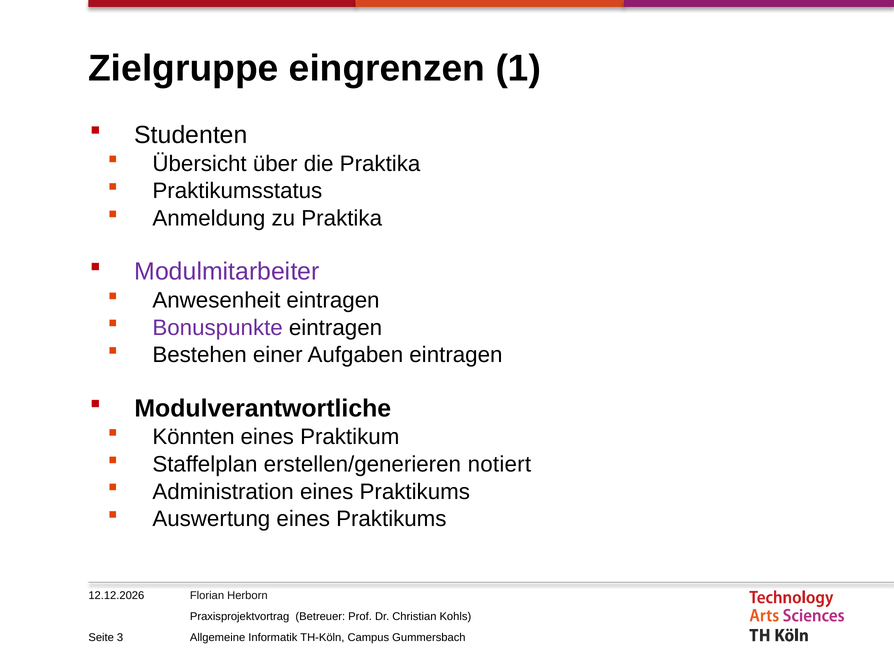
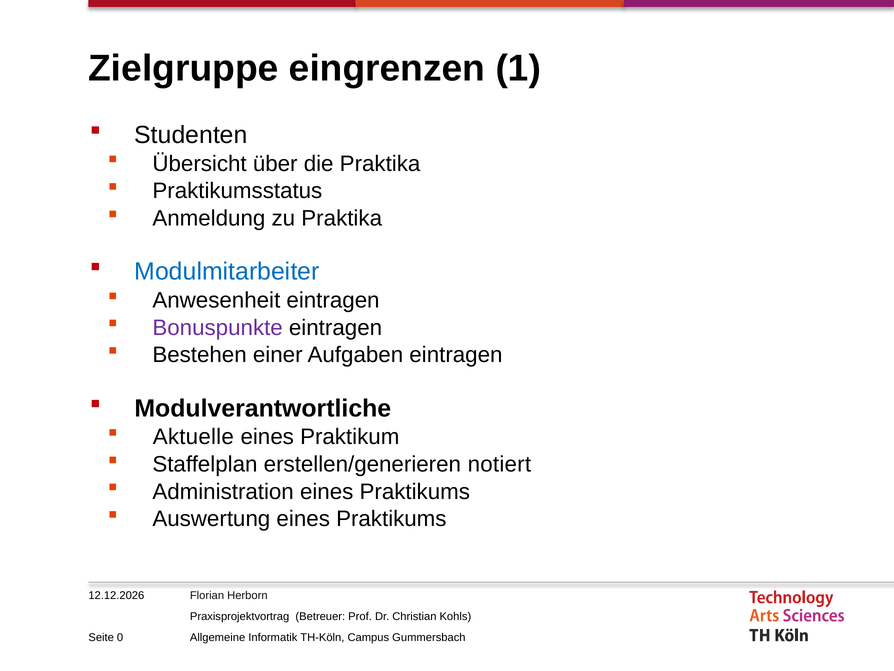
Modulmitarbeiter colour: purple -> blue
Könnten: Könnten -> Aktuelle
3: 3 -> 0
